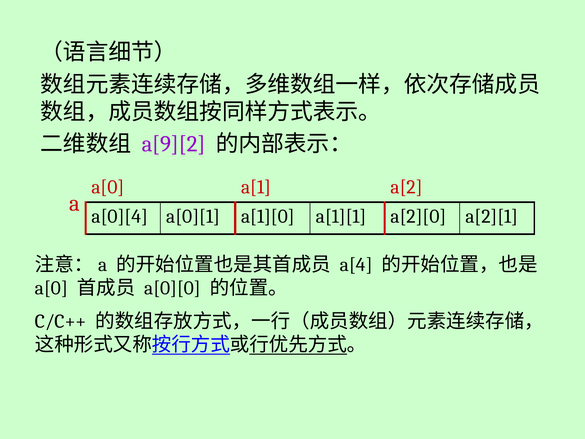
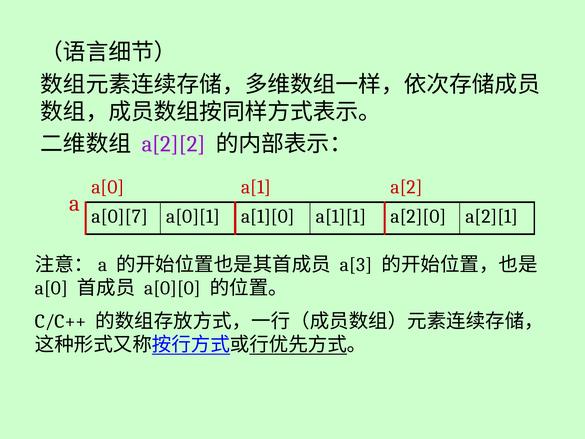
a[9][2: a[9][2 -> a[2][2
a[0][4: a[0][4 -> a[0][7
a[4: a[4 -> a[3
